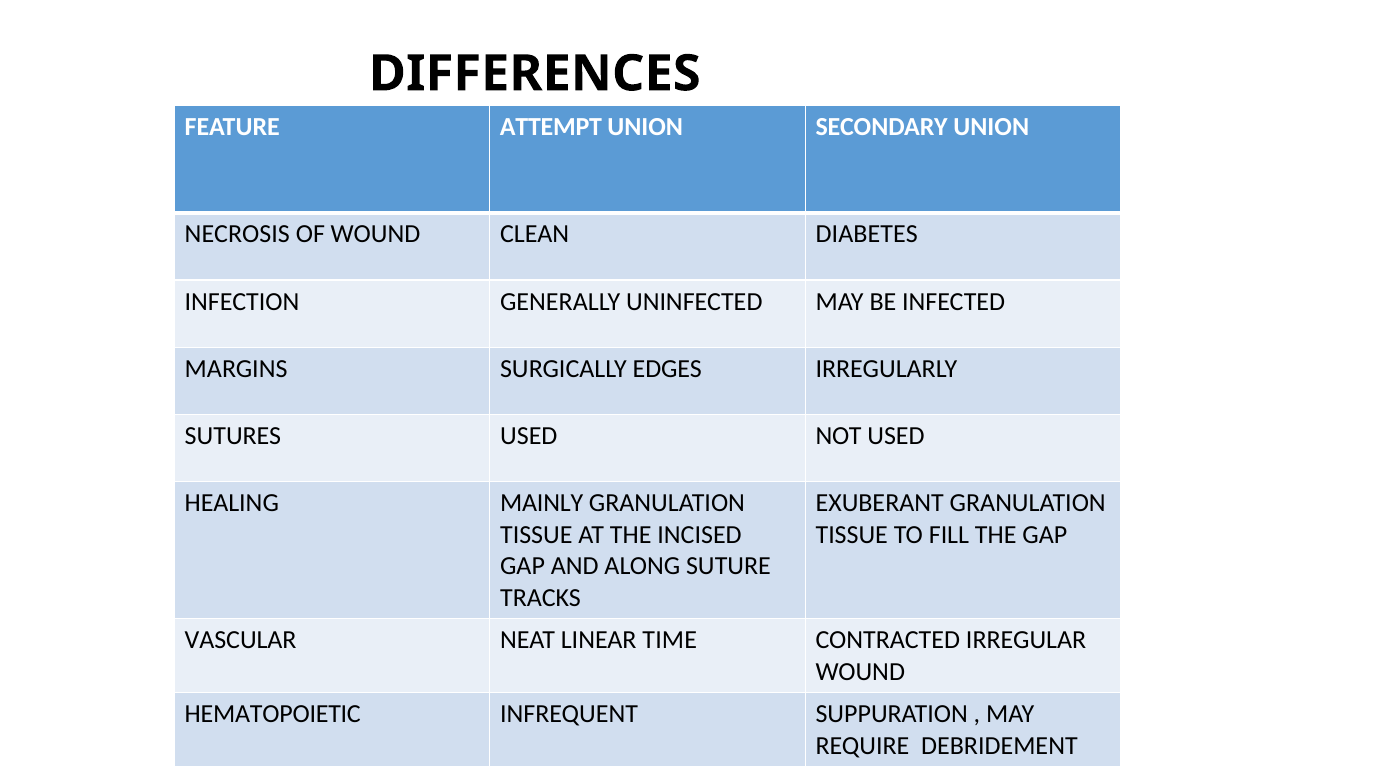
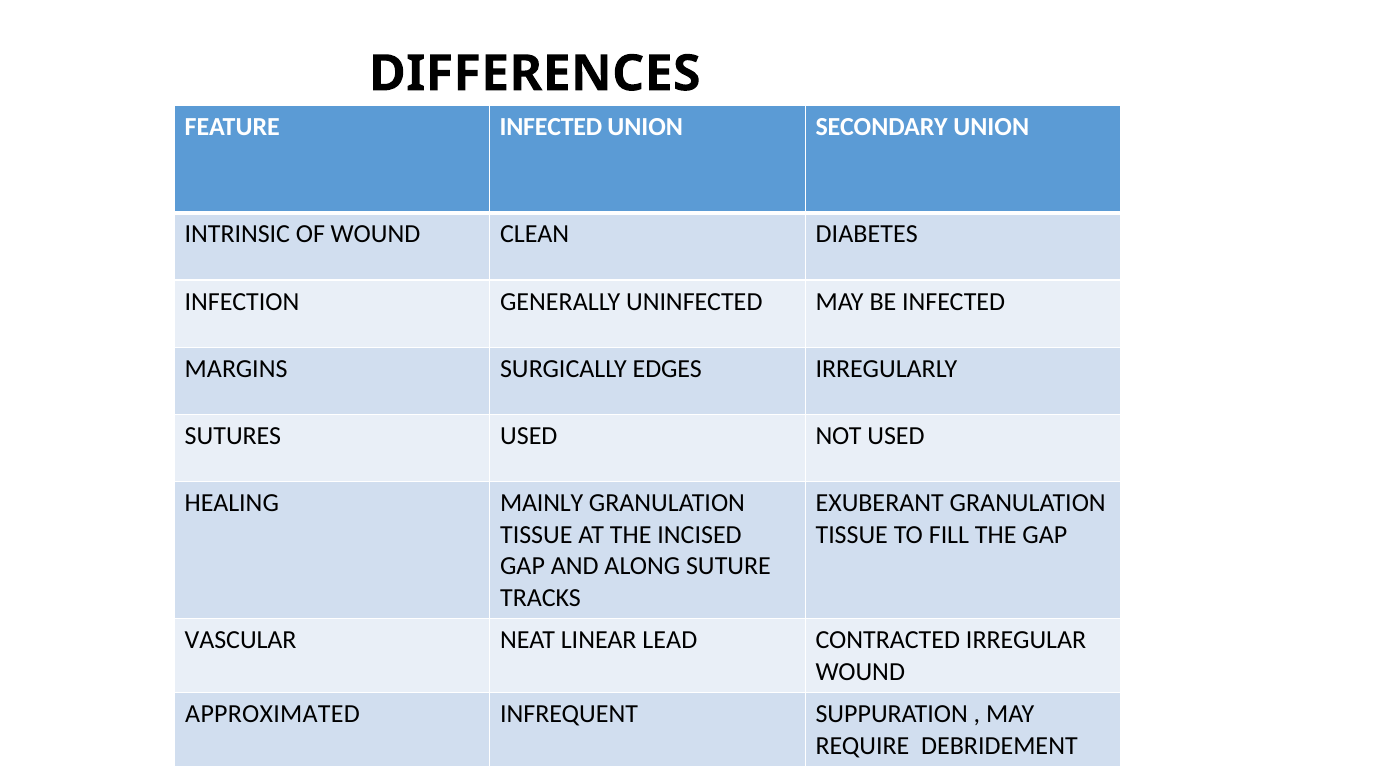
FEATURE ATTEMPT: ATTEMPT -> INFECTED
NECROSIS: NECROSIS -> INTRINSIC
TIME: TIME -> LEAD
HEMATOPOIETIC: HEMATOPOIETIC -> APPROXIMATED
